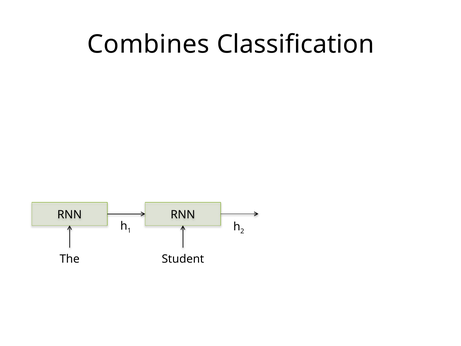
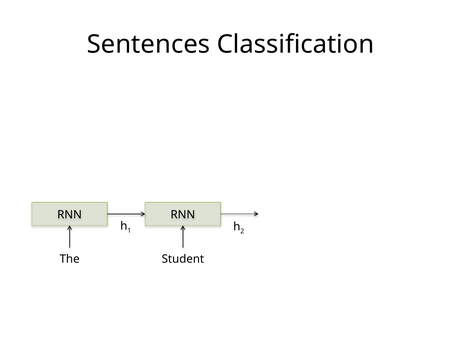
Combines: Combines -> Sentences
